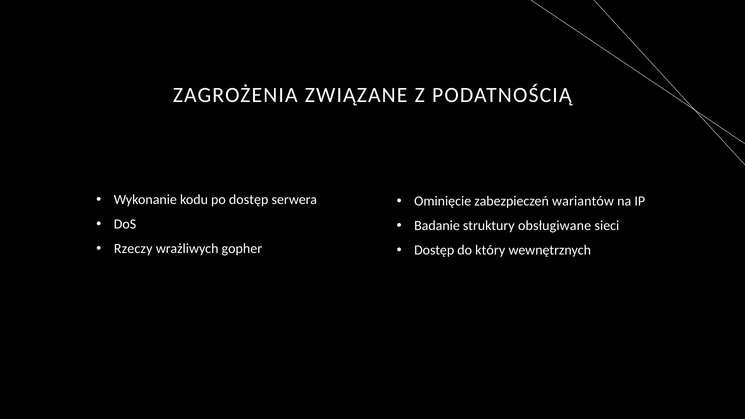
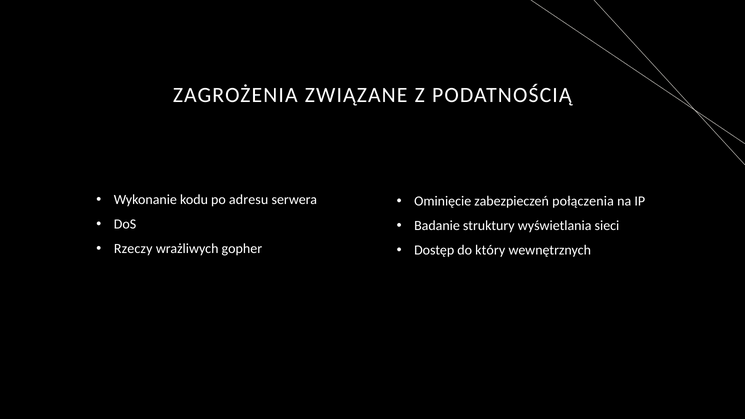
po dostęp: dostęp -> adresu
wariantów: wariantów -> połączenia
obsługiwane: obsługiwane -> wyświetlania
